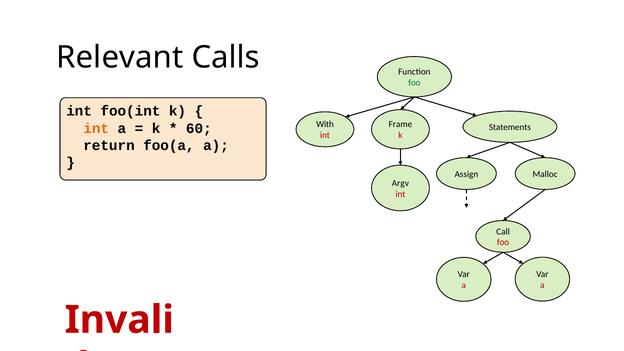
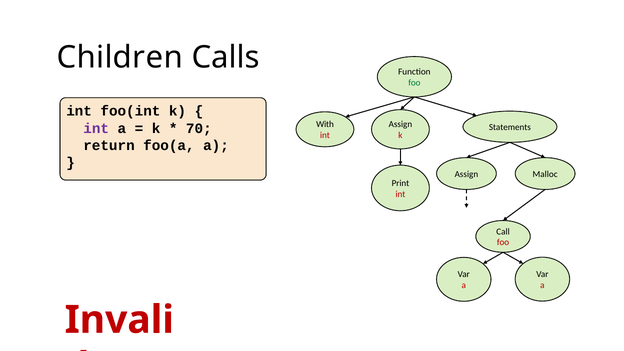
Relevant: Relevant -> Children
Frame at (400, 124): Frame -> Assign
int at (96, 128) colour: orange -> purple
60: 60 -> 70
Argv: Argv -> Print
